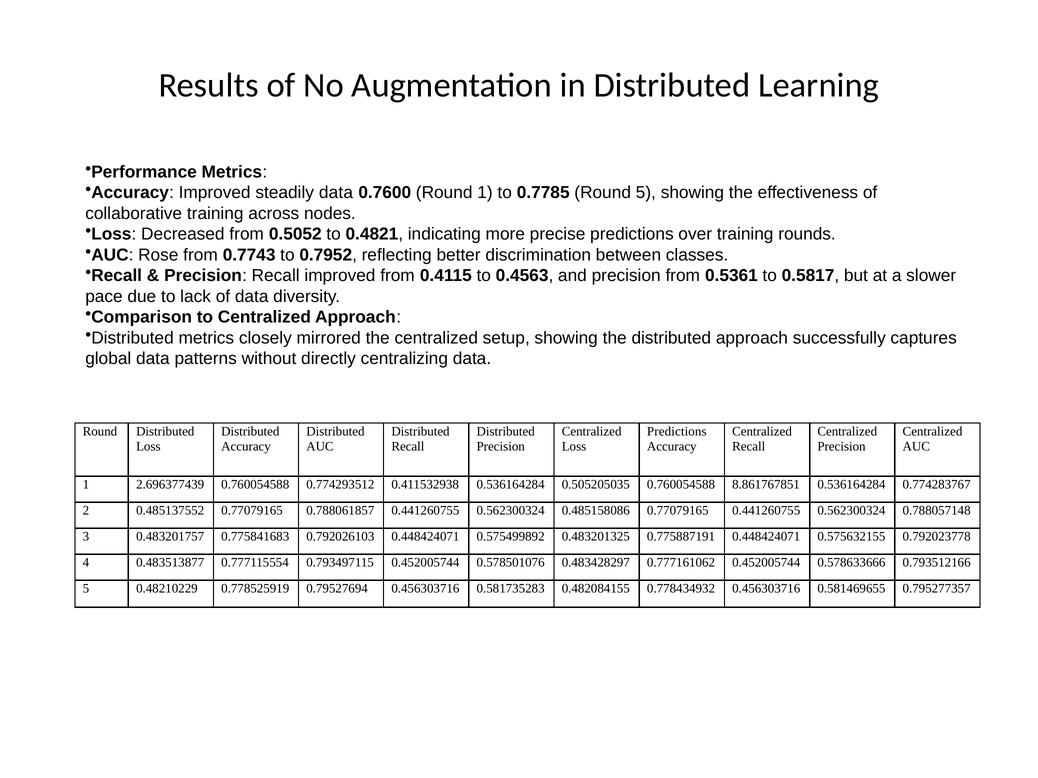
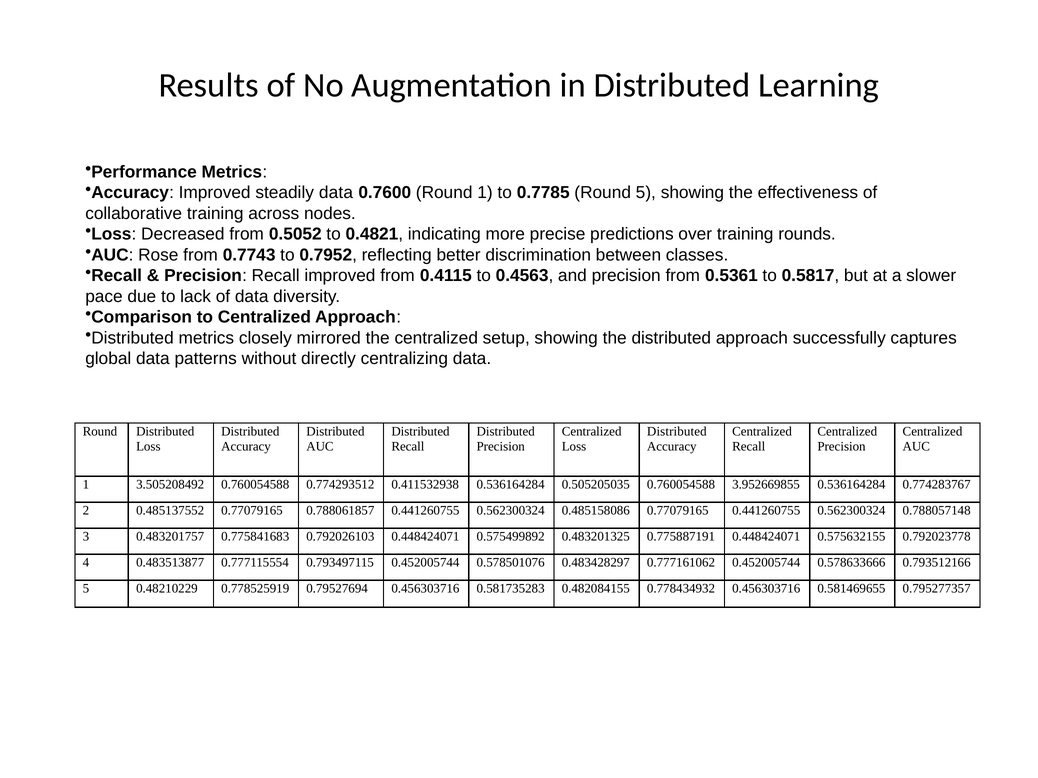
Predictions at (677, 432): Predictions -> Distributed
2.696377439: 2.696377439 -> 3.505208492
8.861767851: 8.861767851 -> 3.952669855
